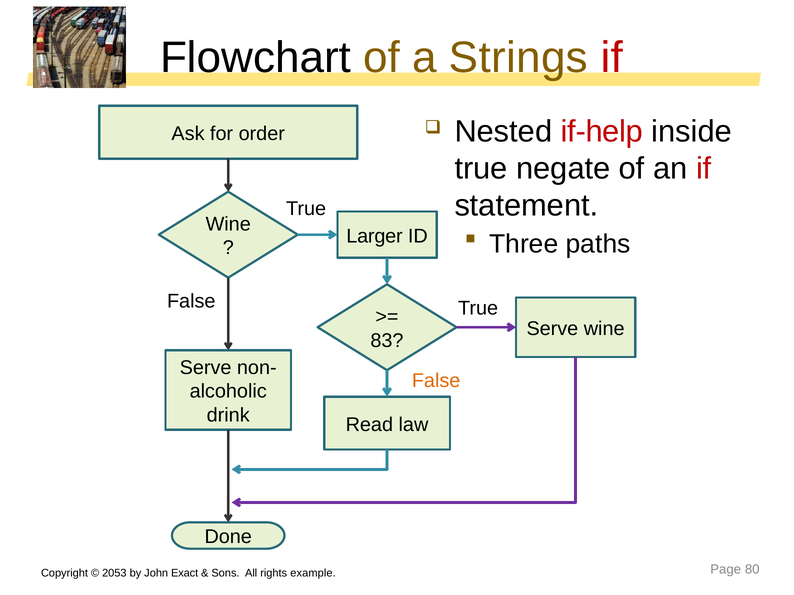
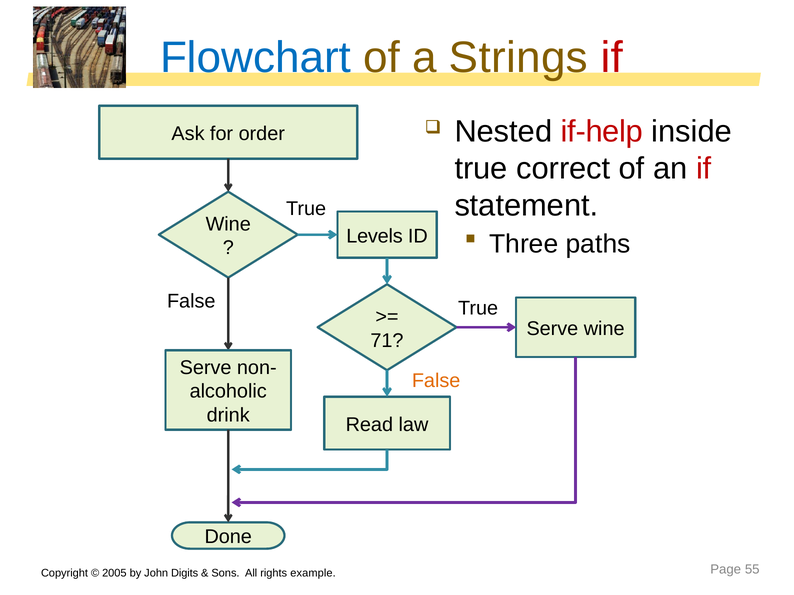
Flowchart colour: black -> blue
negate: negate -> correct
Larger: Larger -> Levels
83: 83 -> 71
80: 80 -> 55
2053: 2053 -> 2005
Exact: Exact -> Digits
